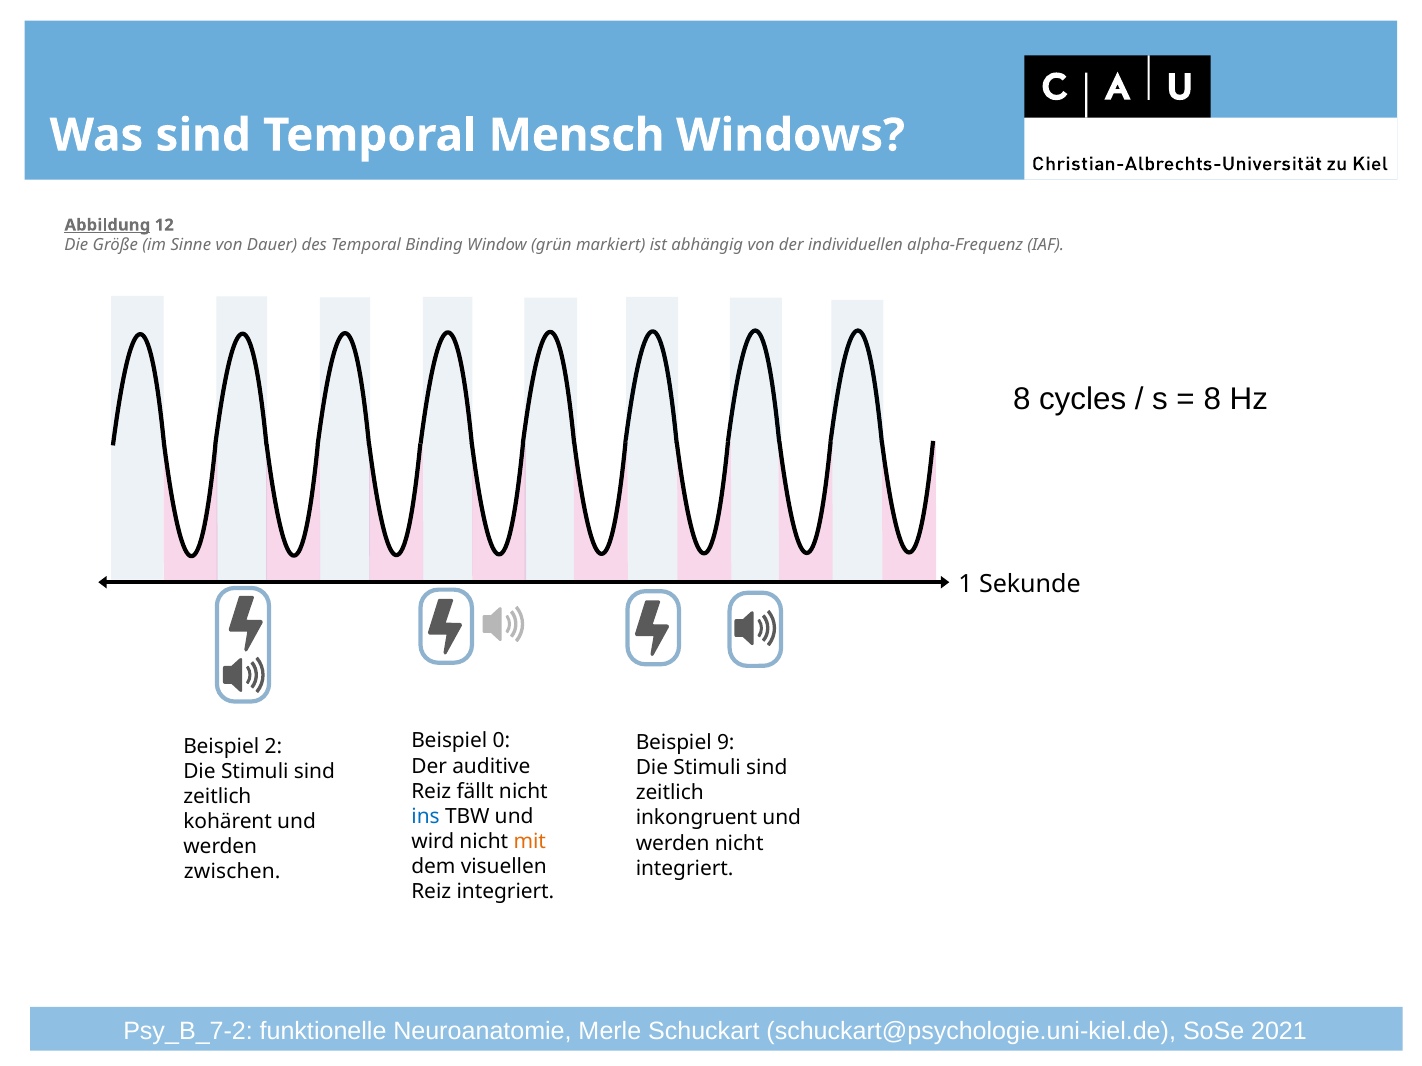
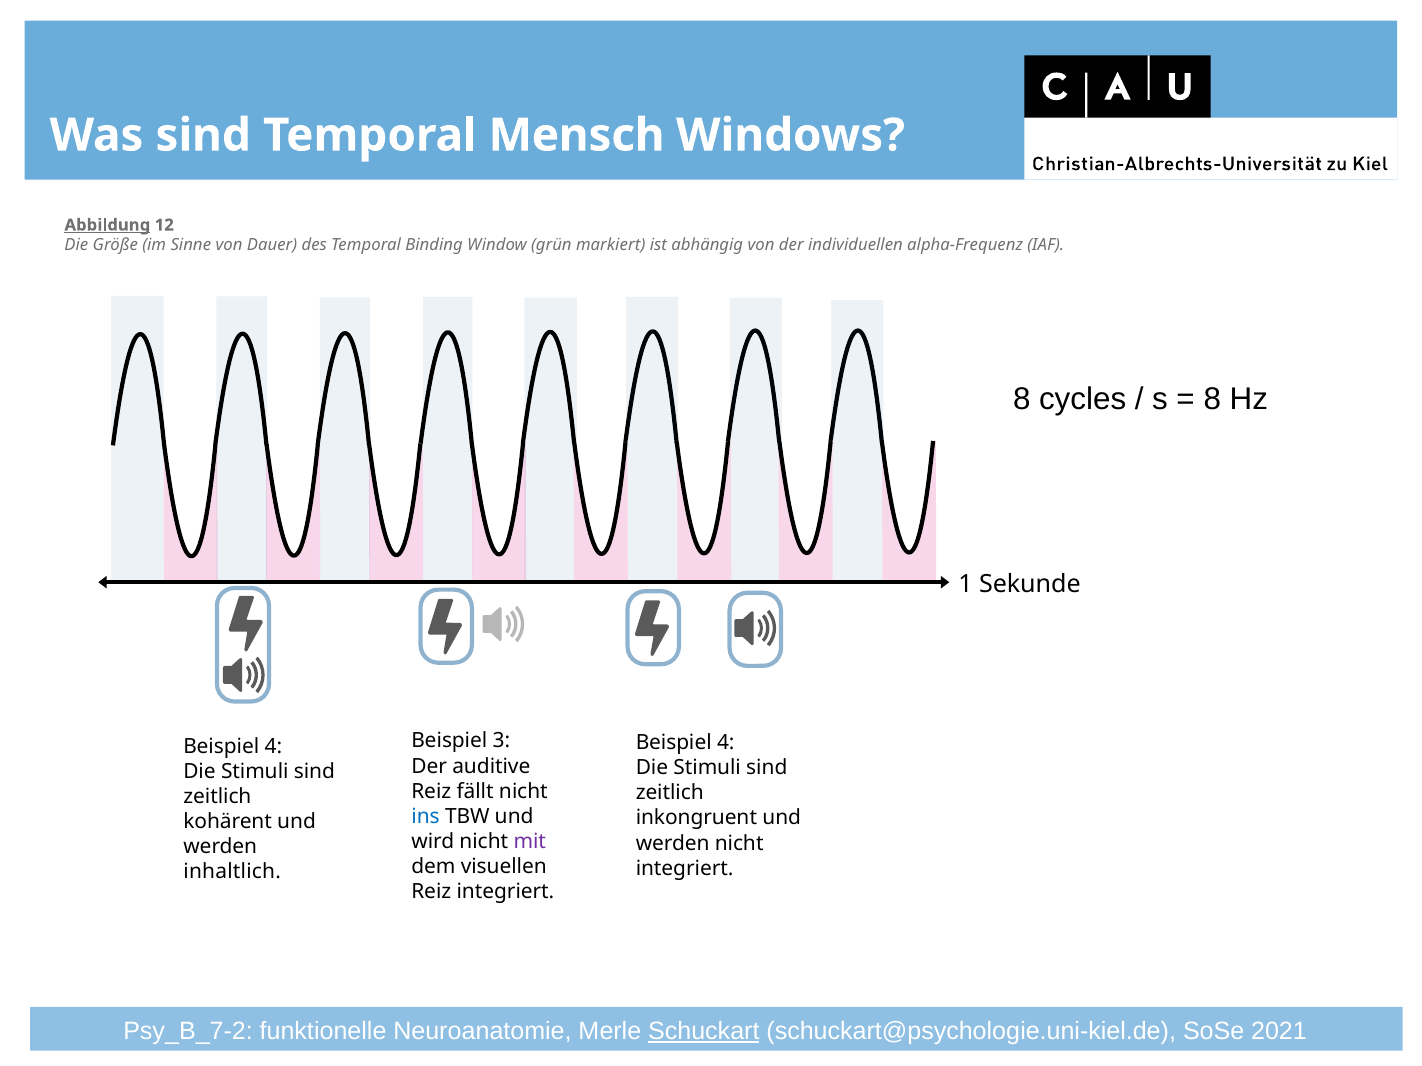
0: 0 -> 3
9 at (726, 743): 9 -> 4
2 at (273, 747): 2 -> 4
mit colour: orange -> purple
zwischen: zwischen -> inhaltlich
Schuckart underline: none -> present
